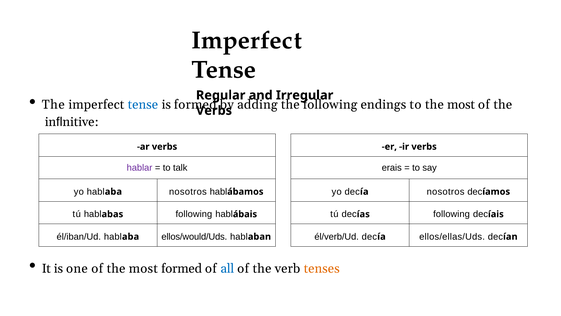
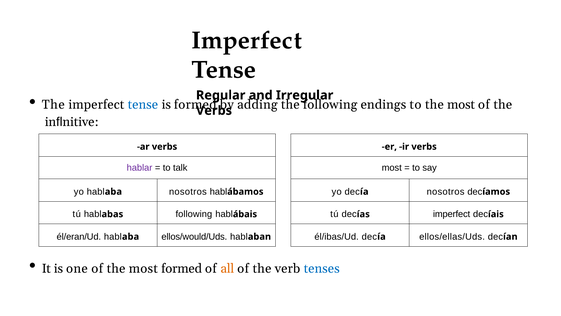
erais at (392, 167): erais -> most
following at (452, 214): following -> imperfect
él/iban/Ud: él/iban/Ud -> él/eran/Ud
él/verb/Ud: él/verb/Ud -> él/ibas/Ud
all colour: blue -> orange
tenses colour: orange -> blue
